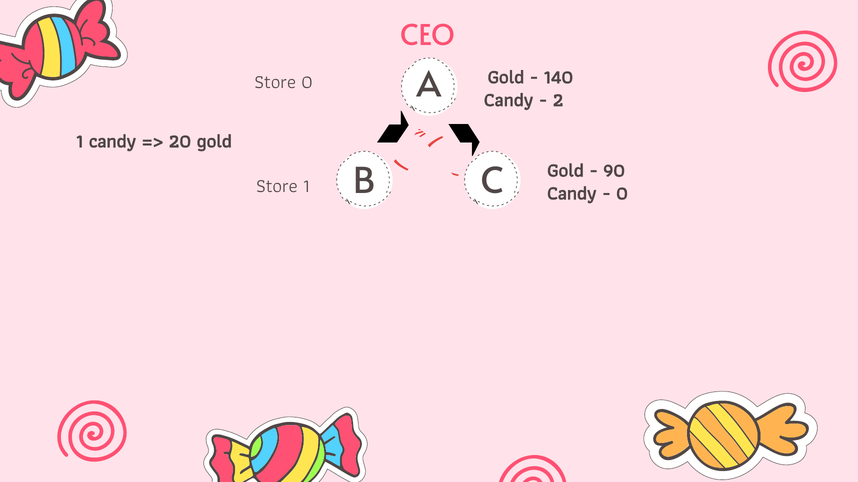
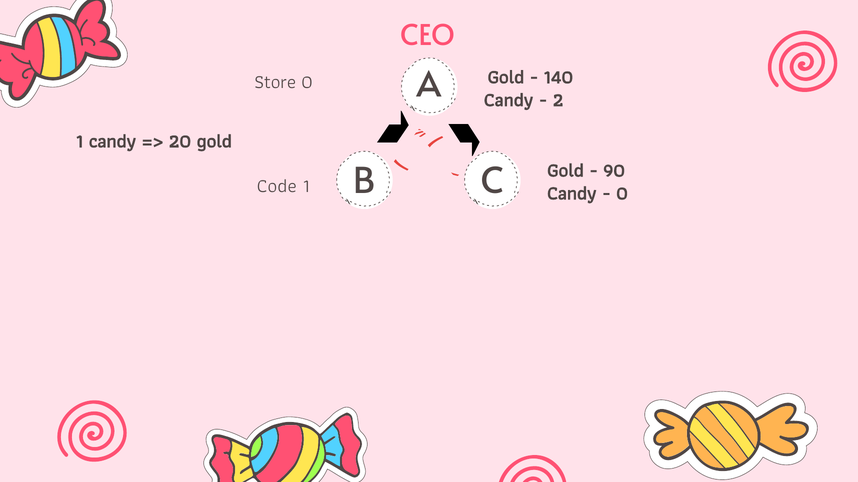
Store at (277, 186): Store -> Code
